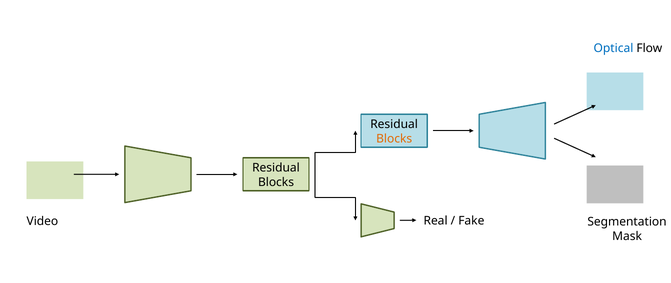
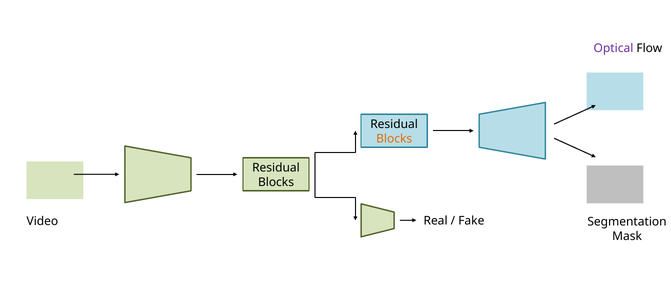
Optical colour: blue -> purple
